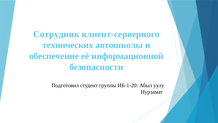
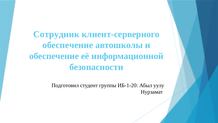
технических at (68, 45): технических -> обеспечение
